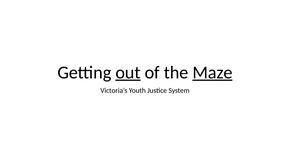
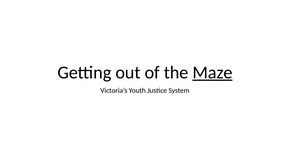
out underline: present -> none
